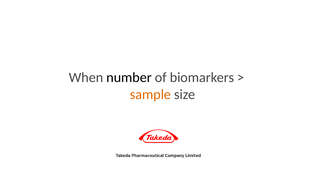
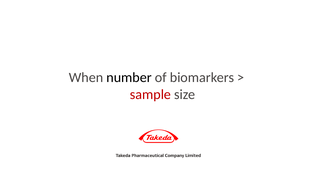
sample colour: orange -> red
